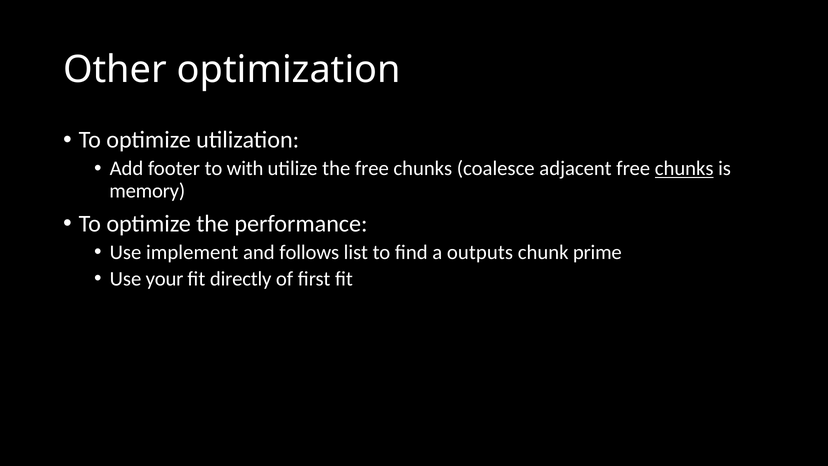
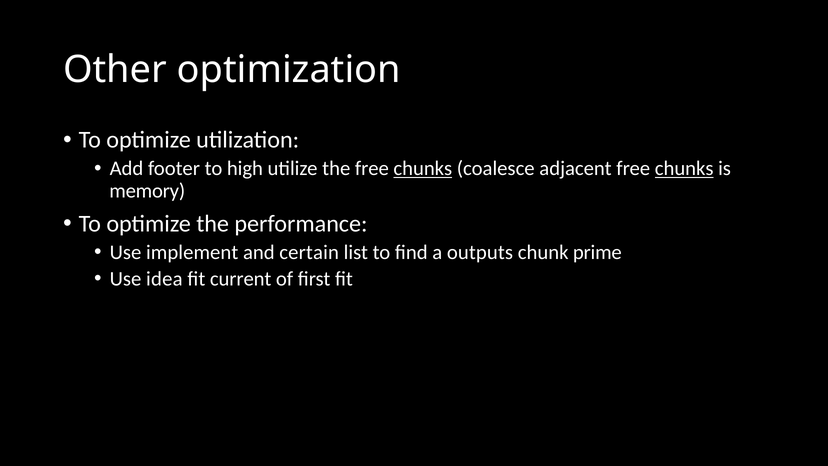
with: with -> high
chunks at (423, 168) underline: none -> present
follows: follows -> certain
your: your -> idea
directly: directly -> current
